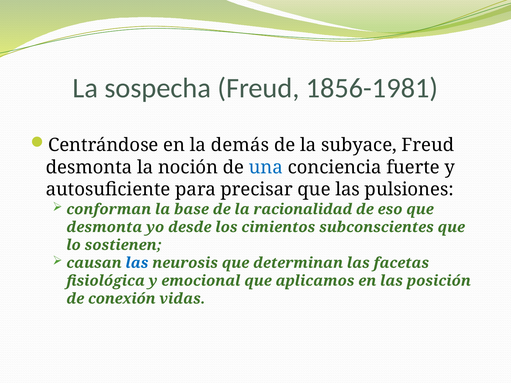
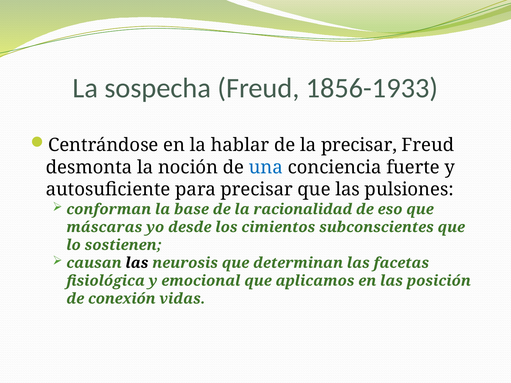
1856-1981: 1856-1981 -> 1856-1933
demás: demás -> hablar
la subyace: subyace -> precisar
desmonta at (104, 227): desmonta -> máscaras
las at (137, 263) colour: blue -> black
